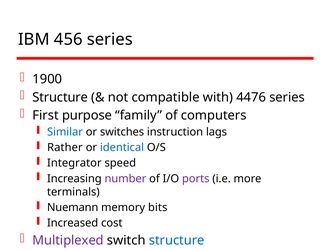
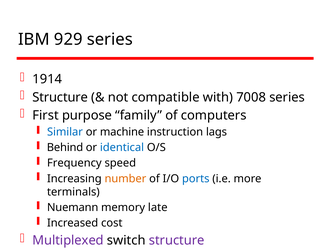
456: 456 -> 929
1900: 1900 -> 1914
4476: 4476 -> 7008
switches: switches -> machine
Rather: Rather -> Behind
Integrator: Integrator -> Frequency
number colour: purple -> orange
ports colour: purple -> blue
bits: bits -> late
structure at (177, 240) colour: blue -> purple
